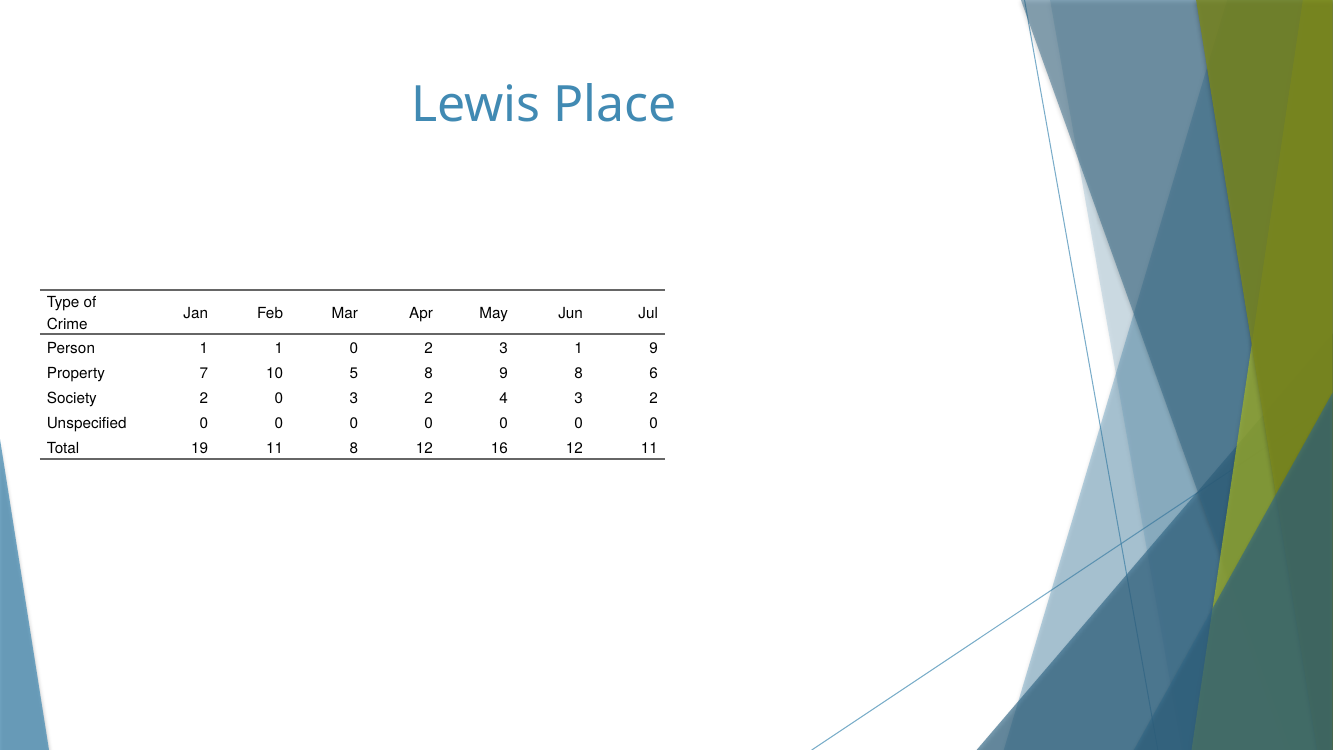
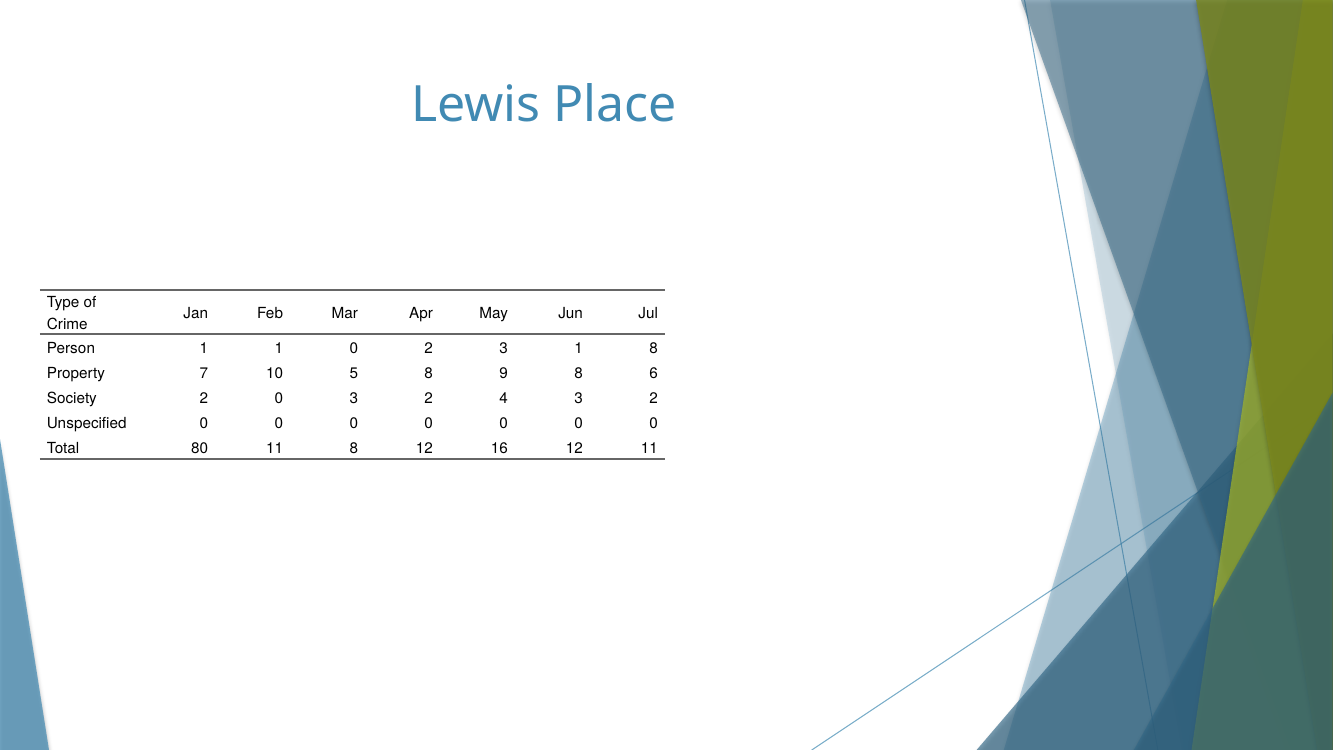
1 9: 9 -> 8
19: 19 -> 80
